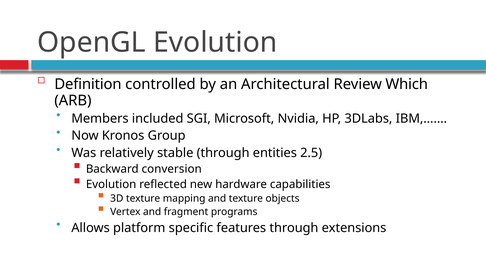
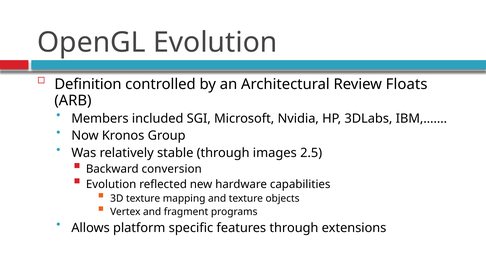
Which: Which -> Floats
entities: entities -> images
